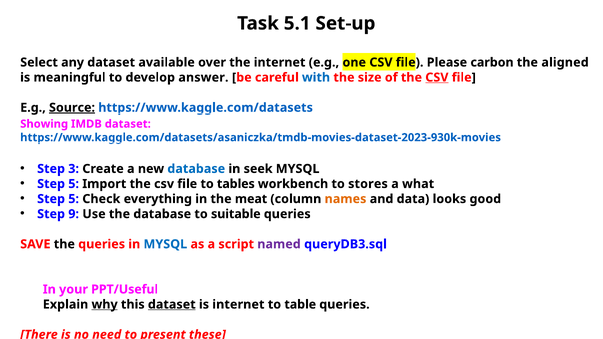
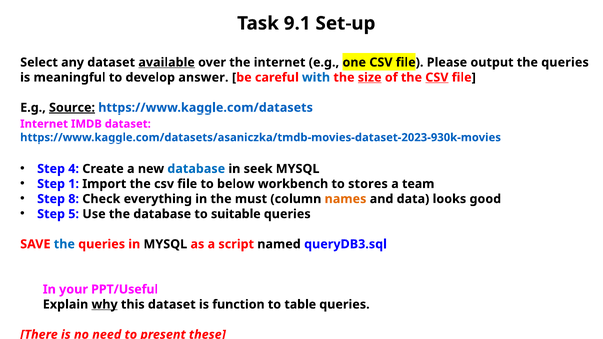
5.1: 5.1 -> 9.1
available underline: none -> present
carbon: carbon -> output
aligned at (565, 62): aligned -> queries
size underline: none -> present
Showing at (44, 124): Showing -> Internet
3: 3 -> 4
5 at (74, 184): 5 -> 1
tables: tables -> below
what: what -> team
5 at (74, 199): 5 -> 8
meat: meat -> must
9: 9 -> 5
the at (64, 244) colour: black -> blue
MYSQL at (165, 244) colour: blue -> black
named colour: purple -> black
dataset at (172, 305) underline: present -> none
is internet: internet -> function
